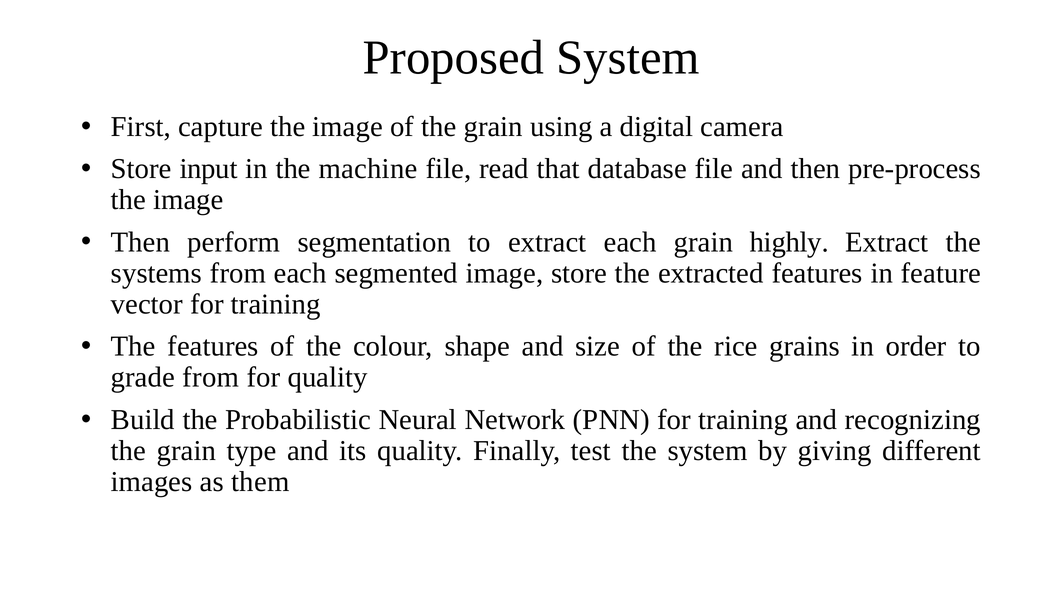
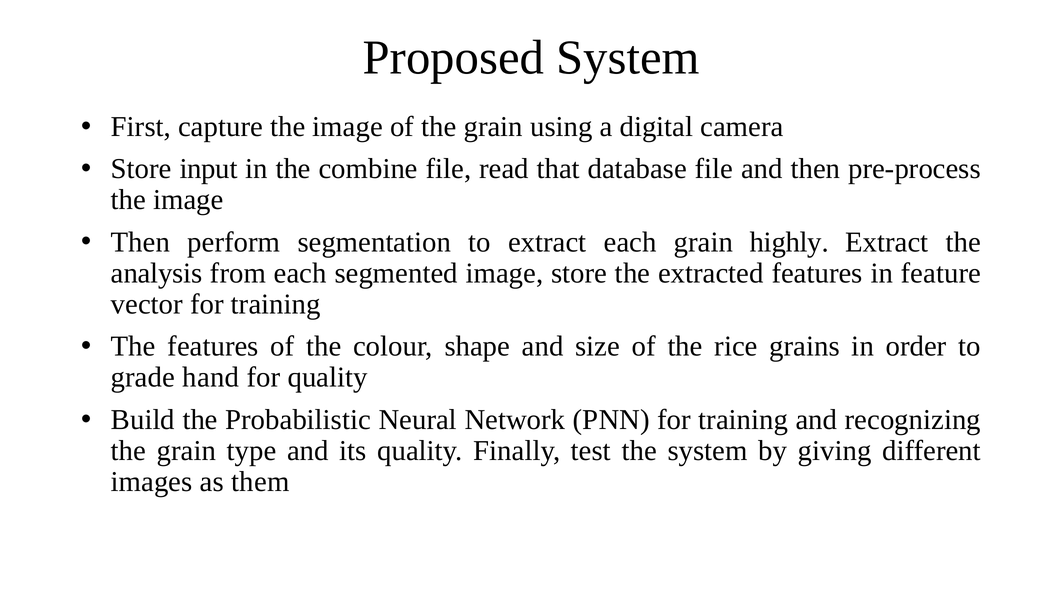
machine: machine -> combine
systems: systems -> analysis
grade from: from -> hand
